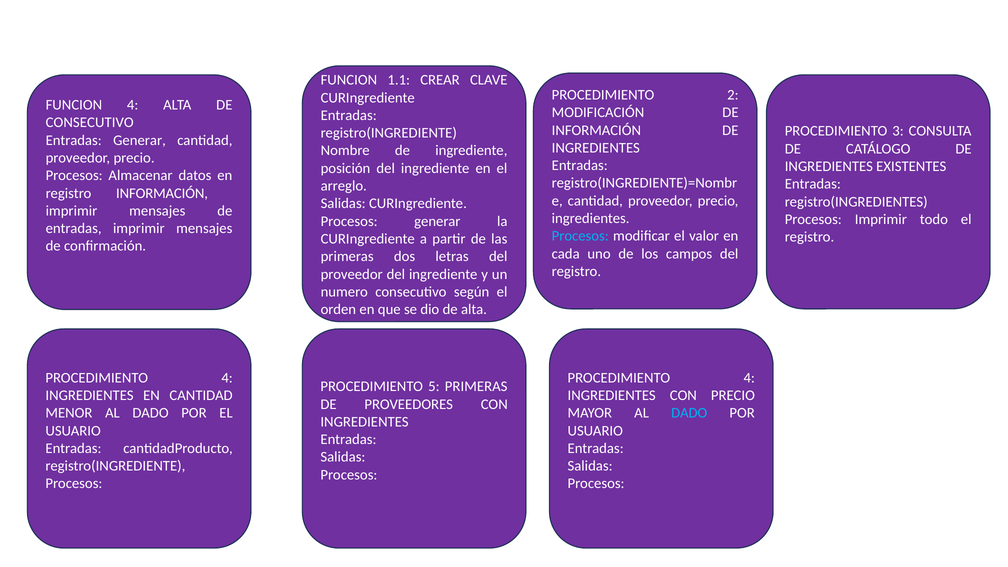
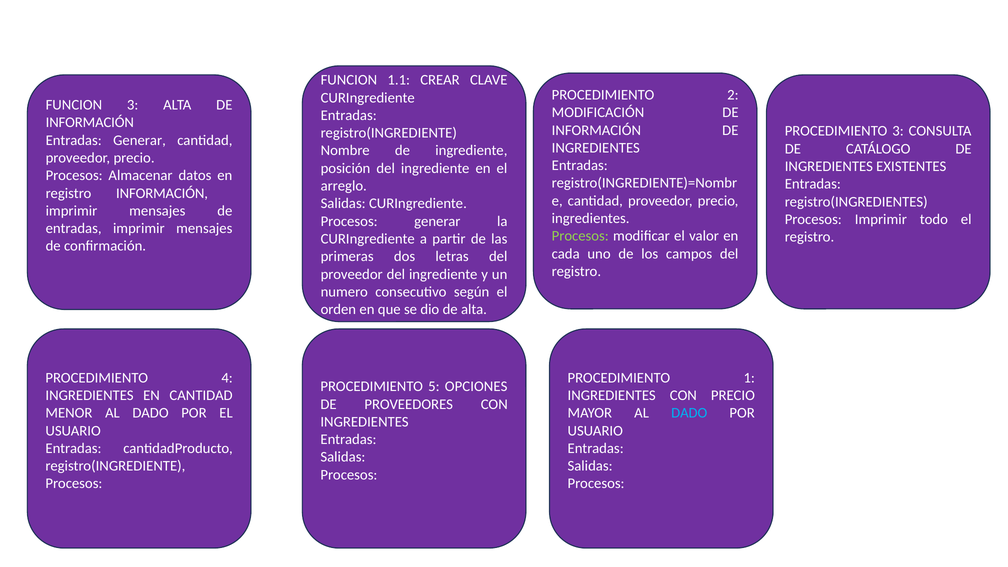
FUNCION 4: 4 -> 3
CONSECUTIVO at (90, 123): CONSECUTIVO -> INFORMACIÓN
Procesos at (580, 236) colour: light blue -> light green
4 at (749, 378): 4 -> 1
5 PRIMERAS: PRIMERAS -> OPCIONES
